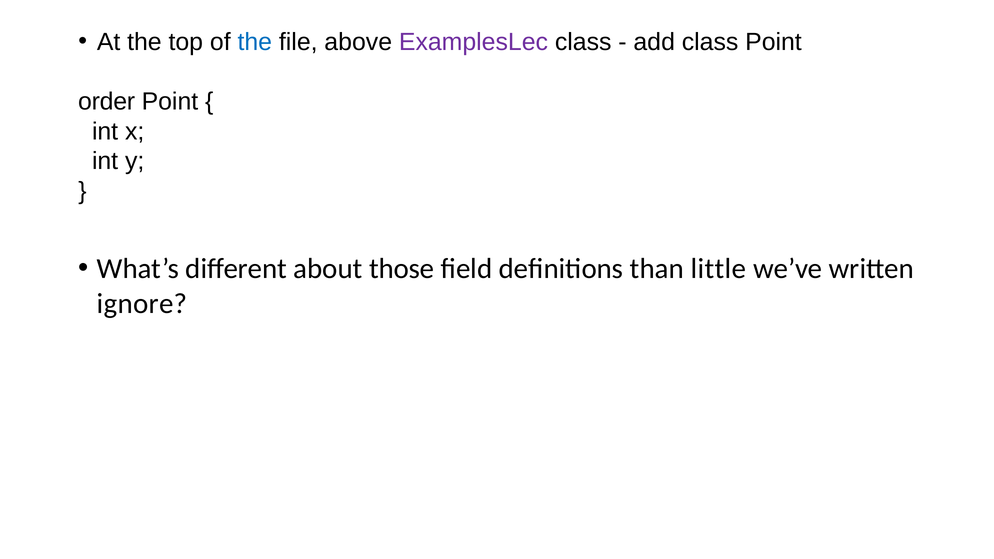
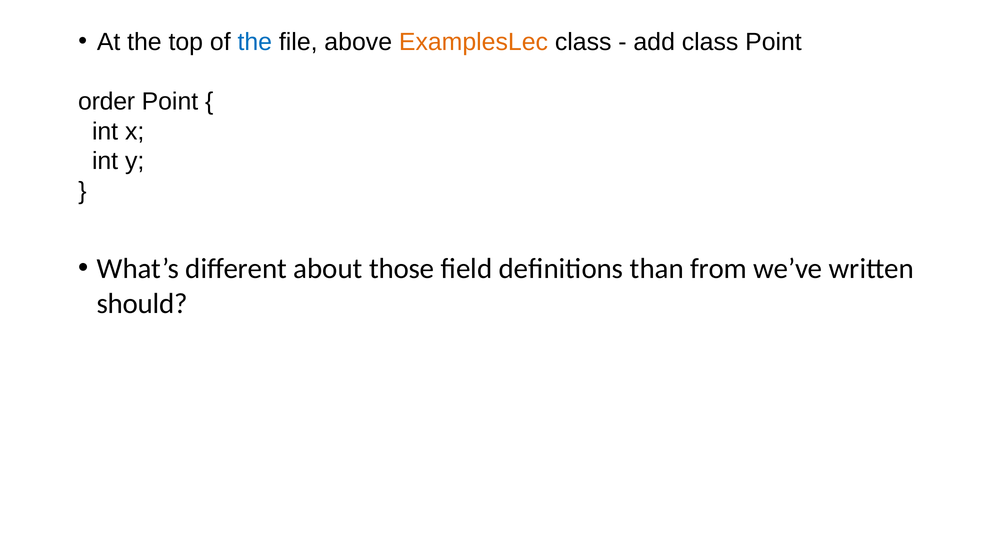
ExamplesLec colour: purple -> orange
little: little -> from
ignore: ignore -> should
